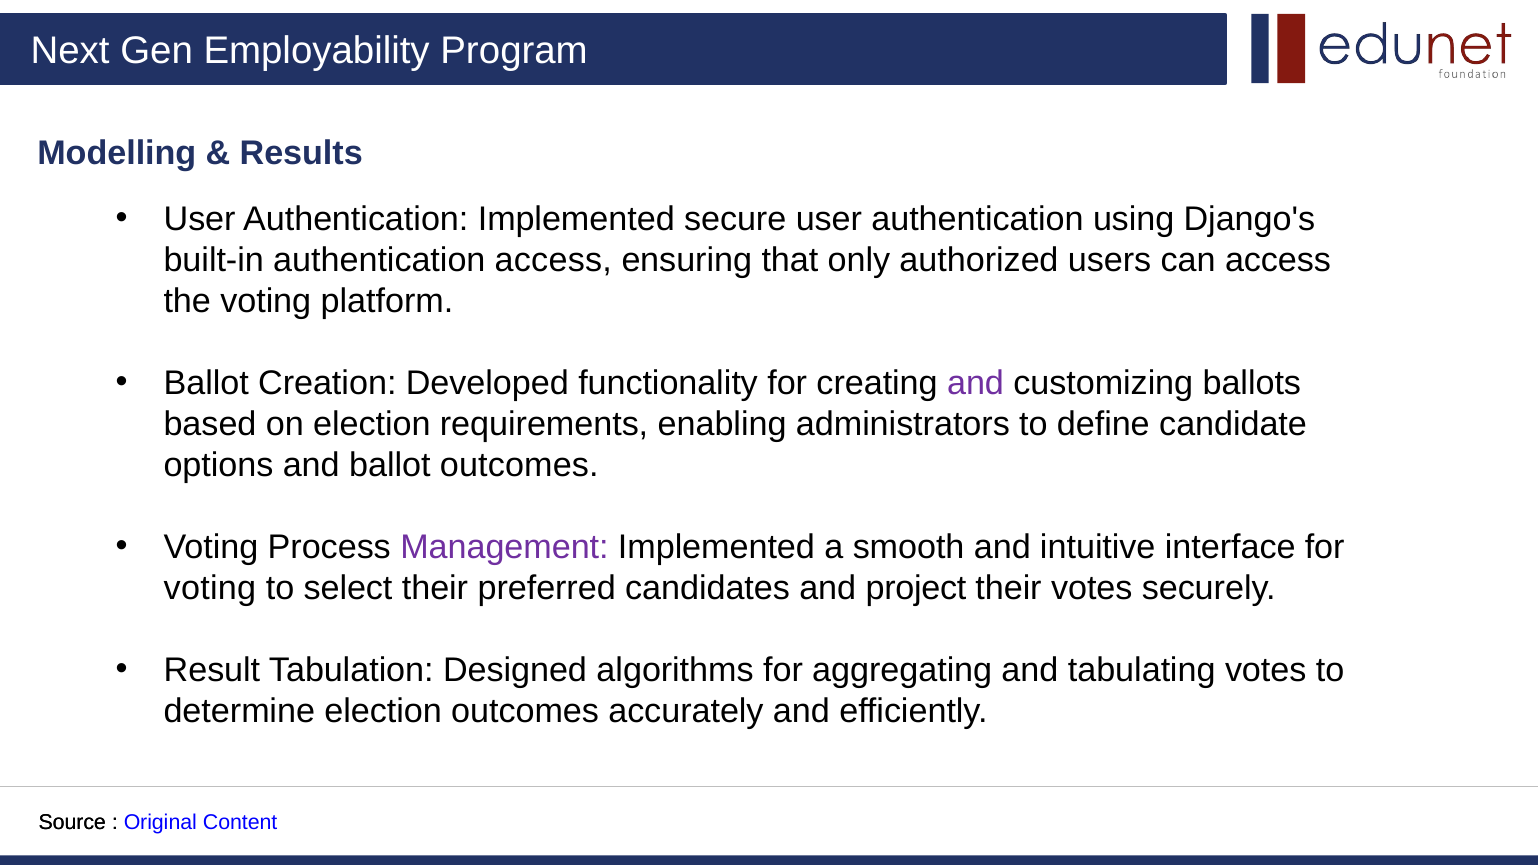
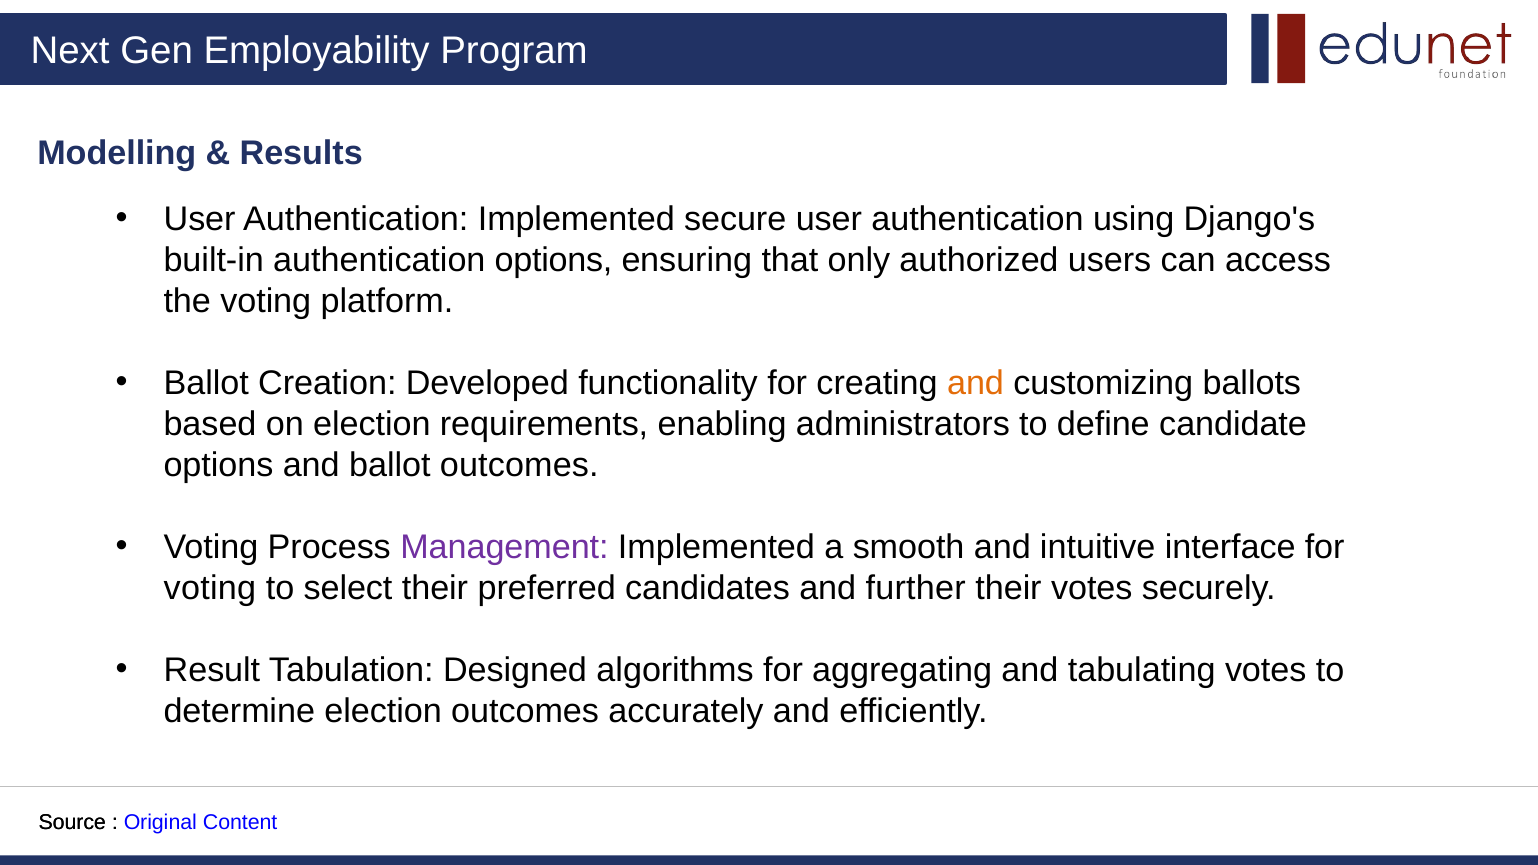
authentication access: access -> options
and at (975, 383) colour: purple -> orange
project: project -> further
